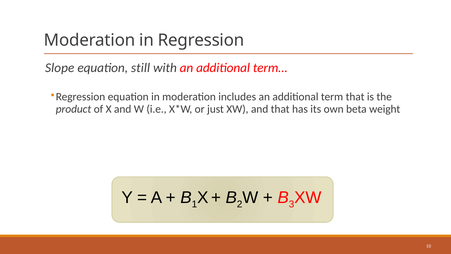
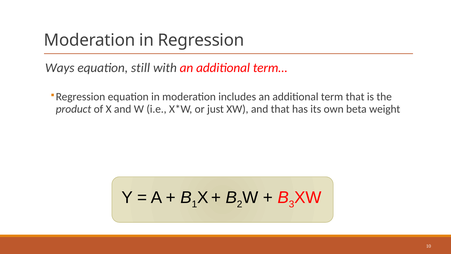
Slope: Slope -> Ways
